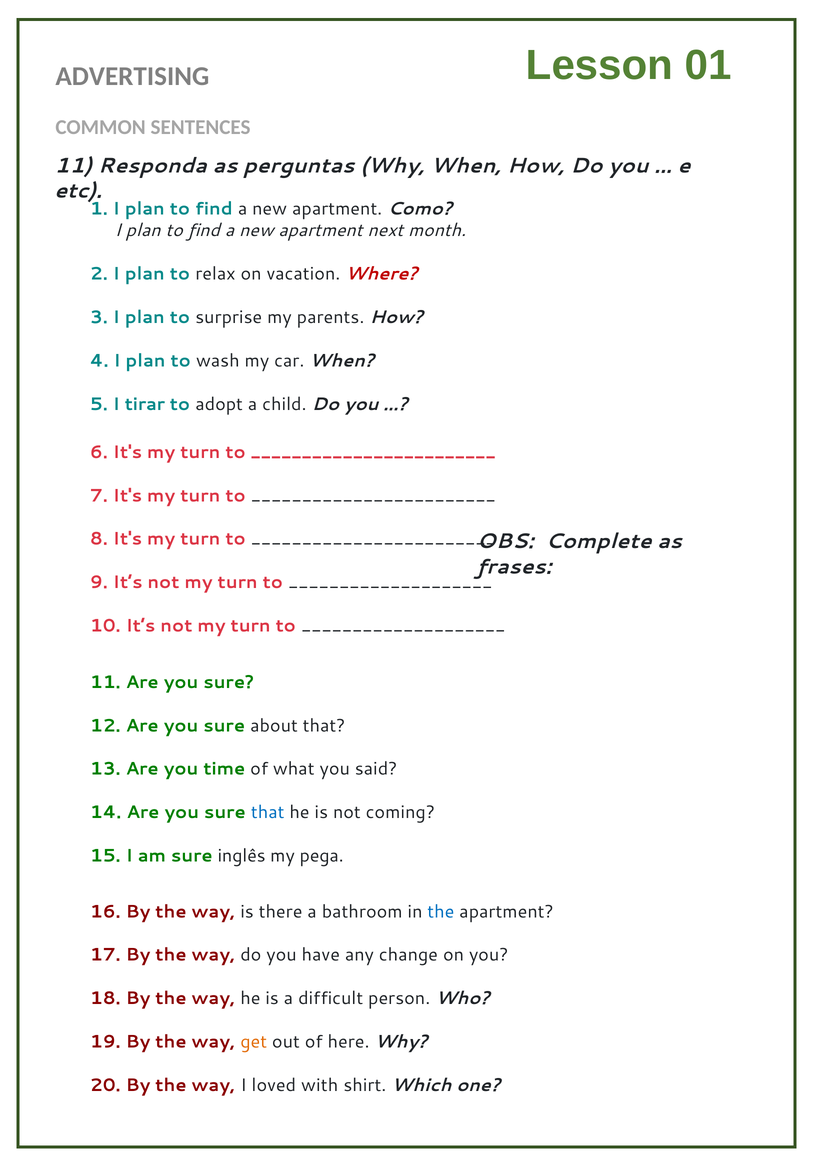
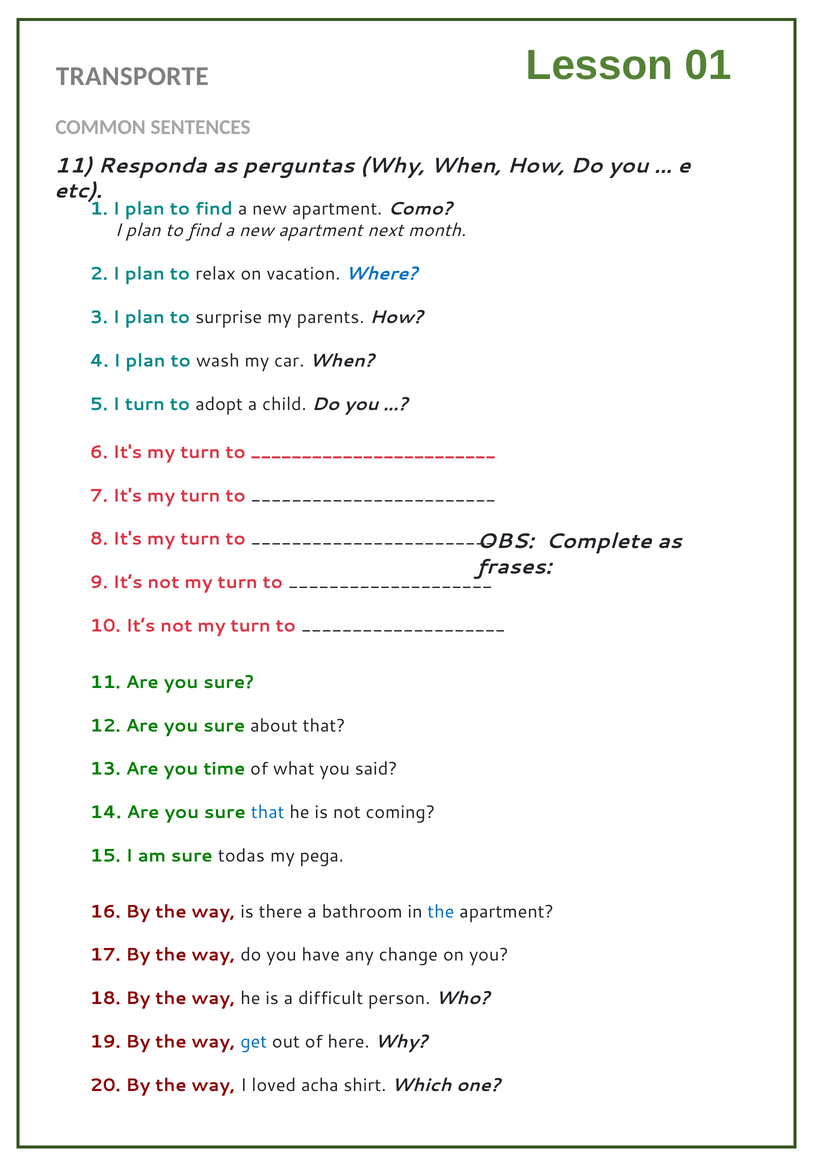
ADVERTISING: ADVERTISING -> TRANSPORTE
Where colour: red -> blue
I tirar: tirar -> turn
inglês: inglês -> todas
get colour: orange -> blue
with: with -> acha
